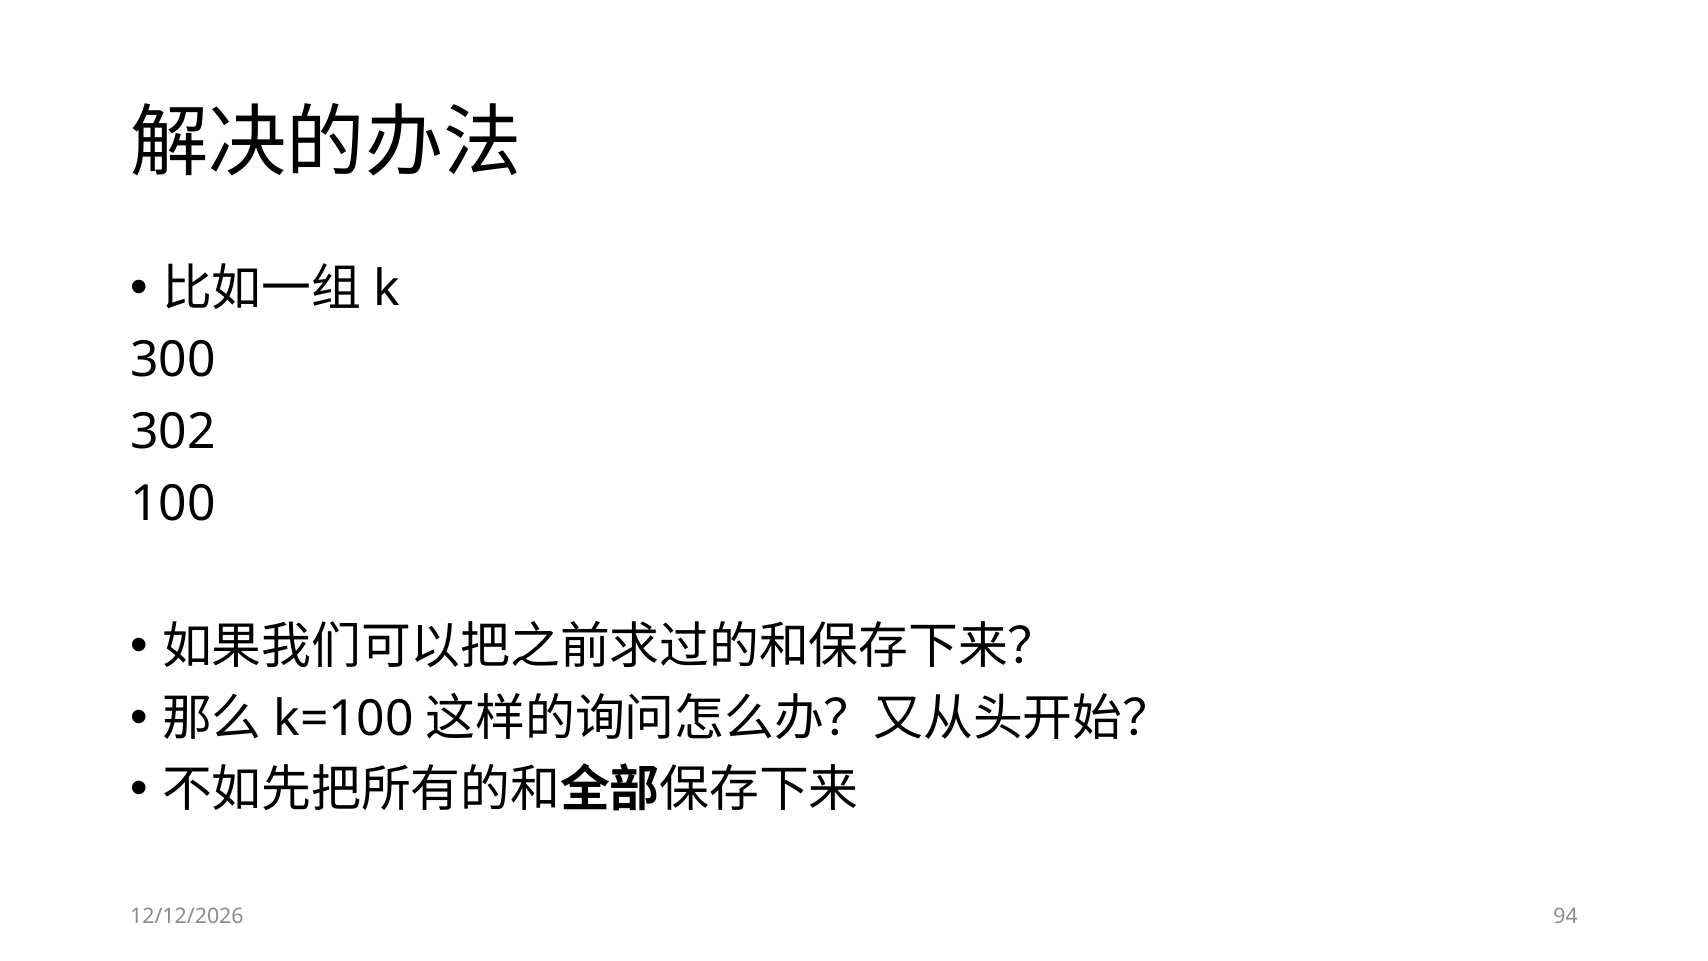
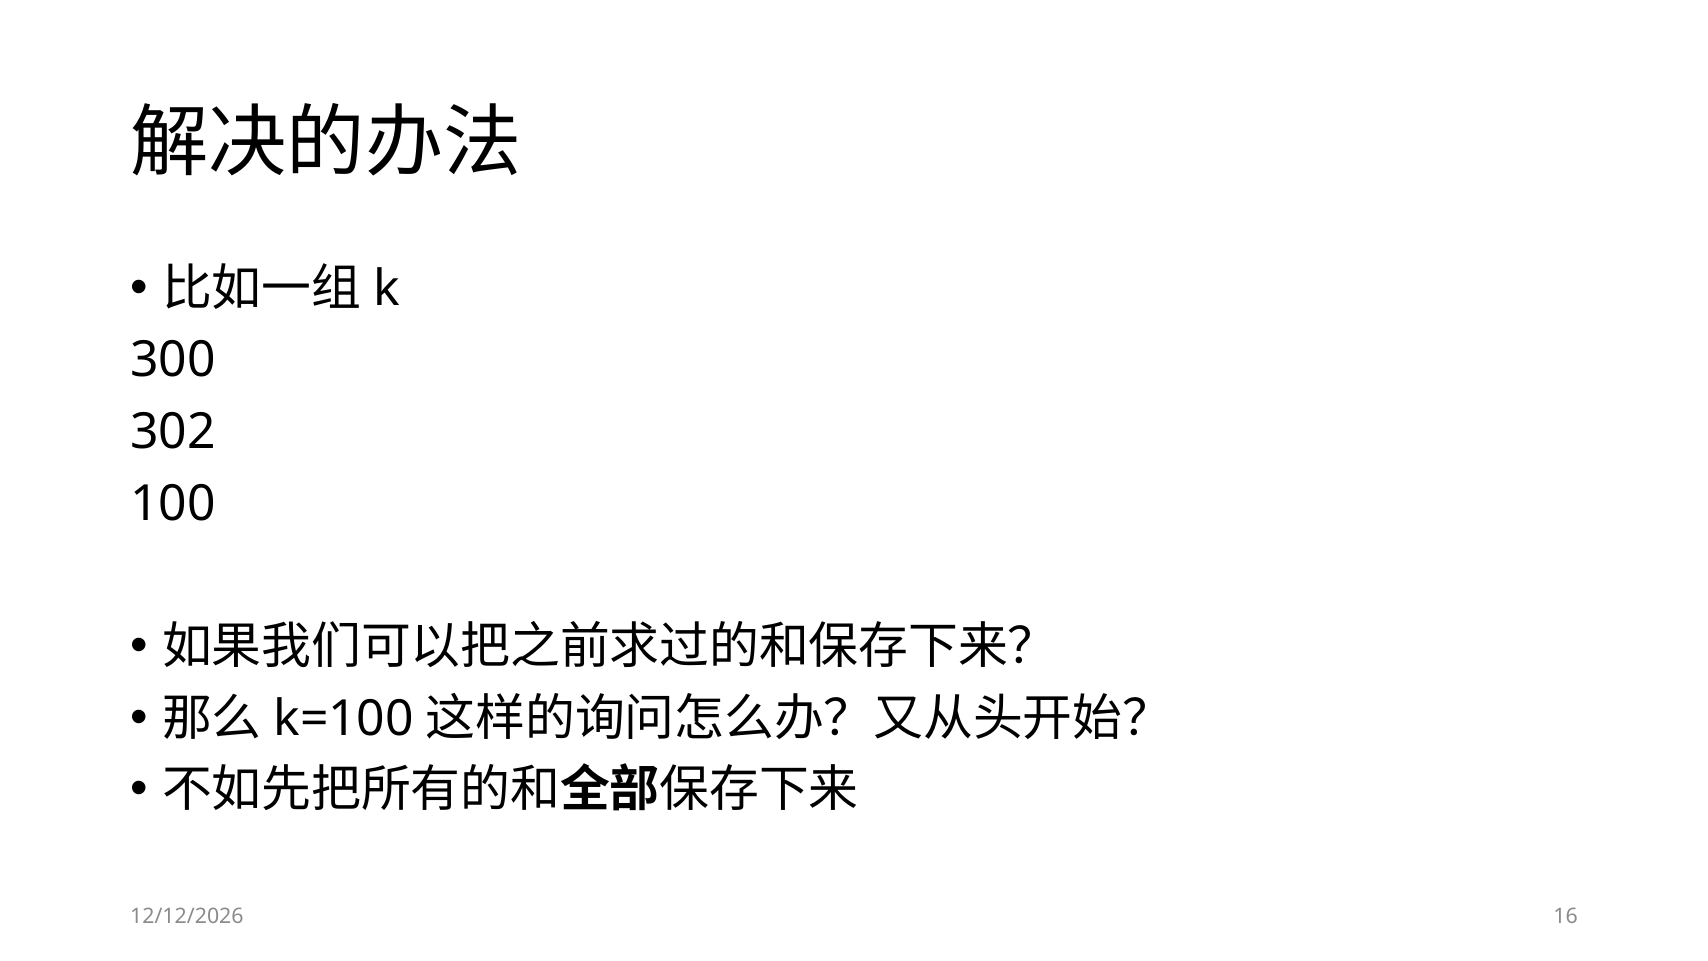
94: 94 -> 16
